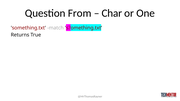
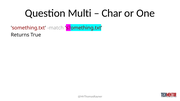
From: From -> Multi
